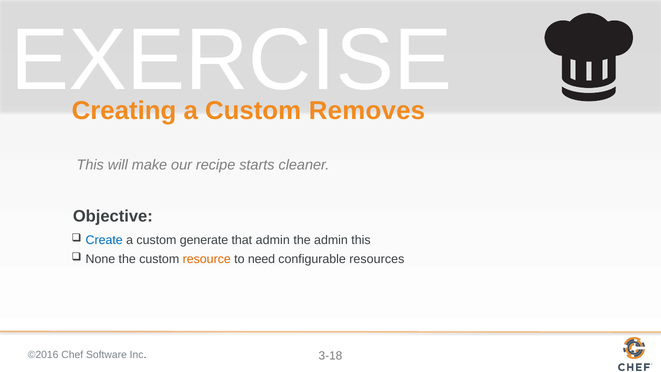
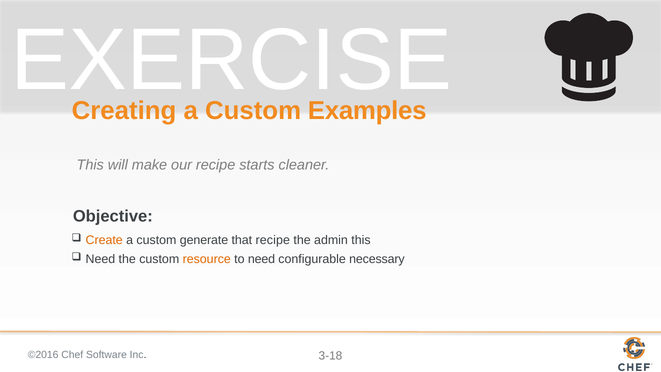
Removes: Removes -> Examples
Create colour: blue -> orange
that admin: admin -> recipe
None at (100, 259): None -> Need
resources: resources -> necessary
